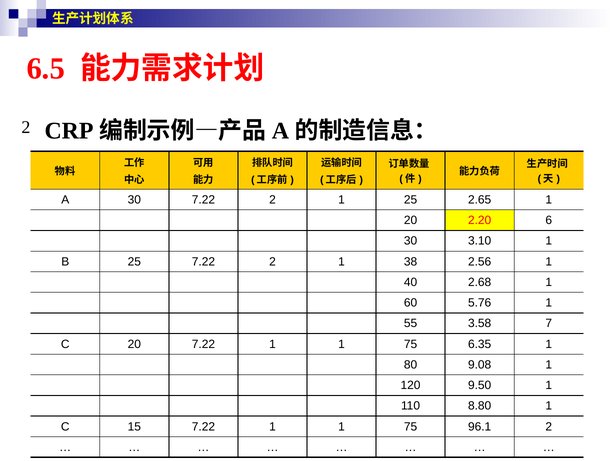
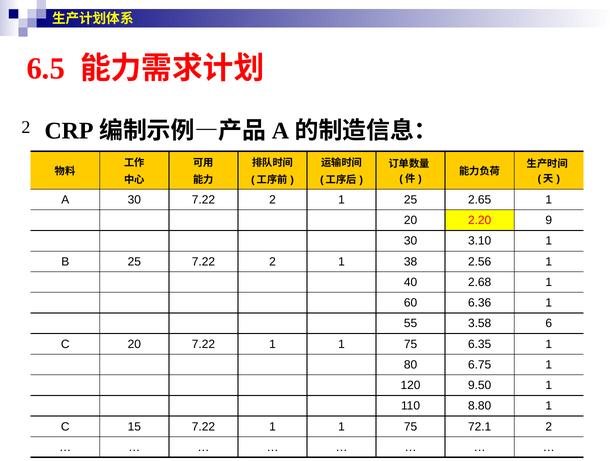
6: 6 -> 9
5.76: 5.76 -> 6.36
7: 7 -> 6
9.08: 9.08 -> 6.75
96.1: 96.1 -> 72.1
